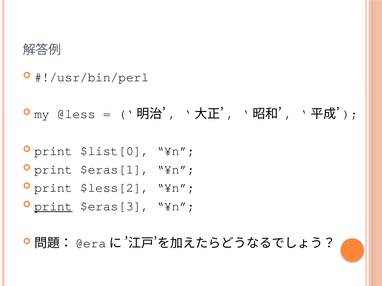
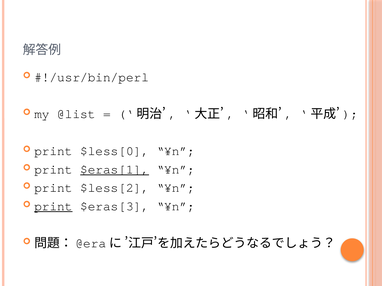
@less: @less -> @list
$list[0: $list[0 -> $less[0
$eras[1 underline: none -> present
